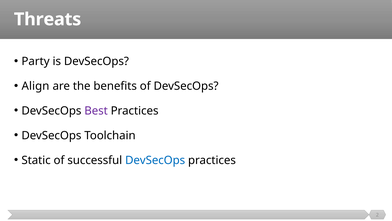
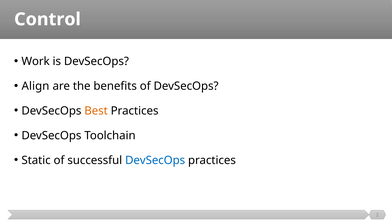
Threats: Threats -> Control
Party: Party -> Work
Best colour: purple -> orange
